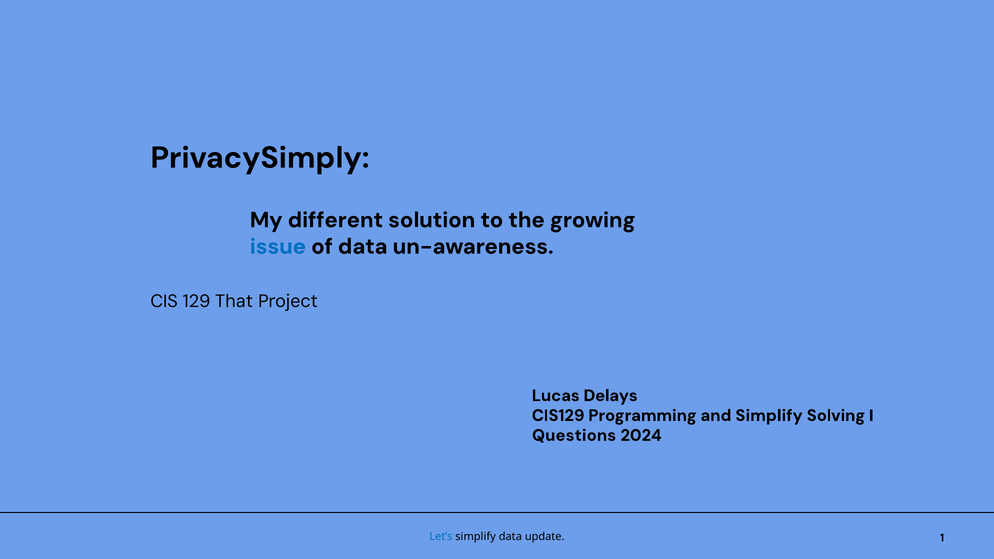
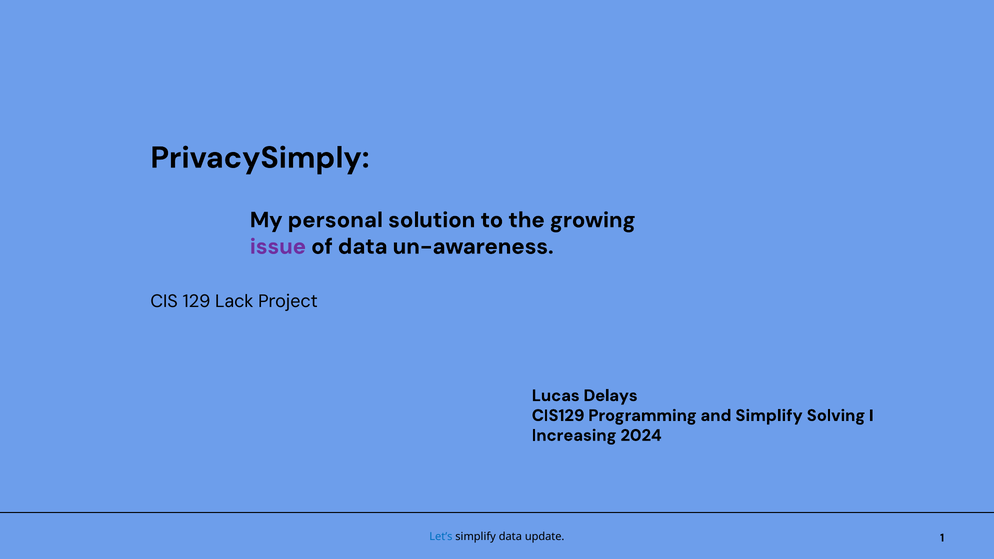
different: different -> personal
issue colour: blue -> purple
That: That -> Lack
Questions: Questions -> Increasing
